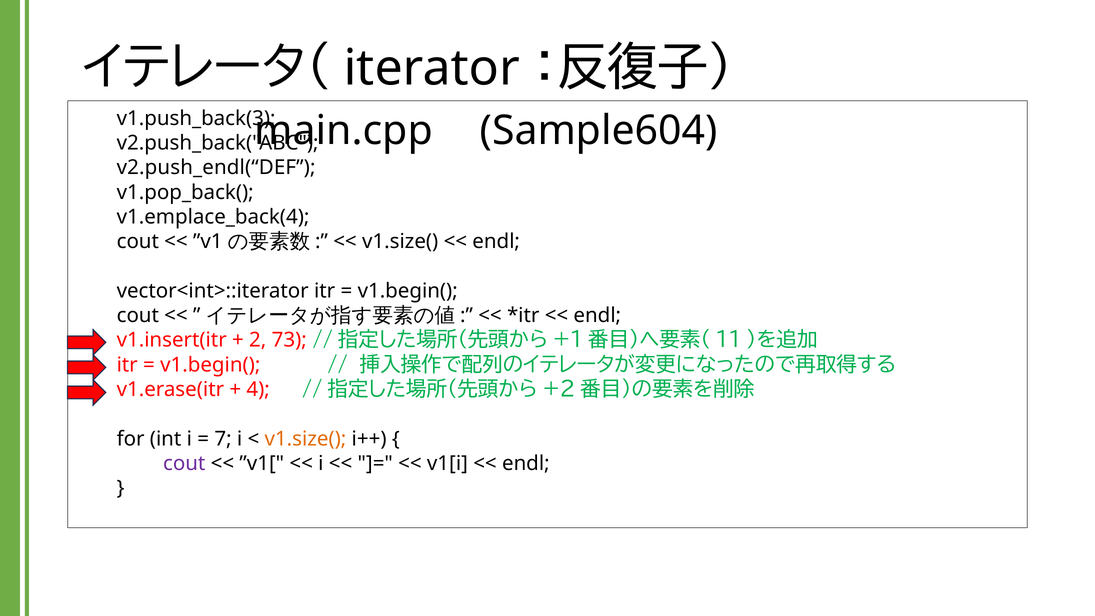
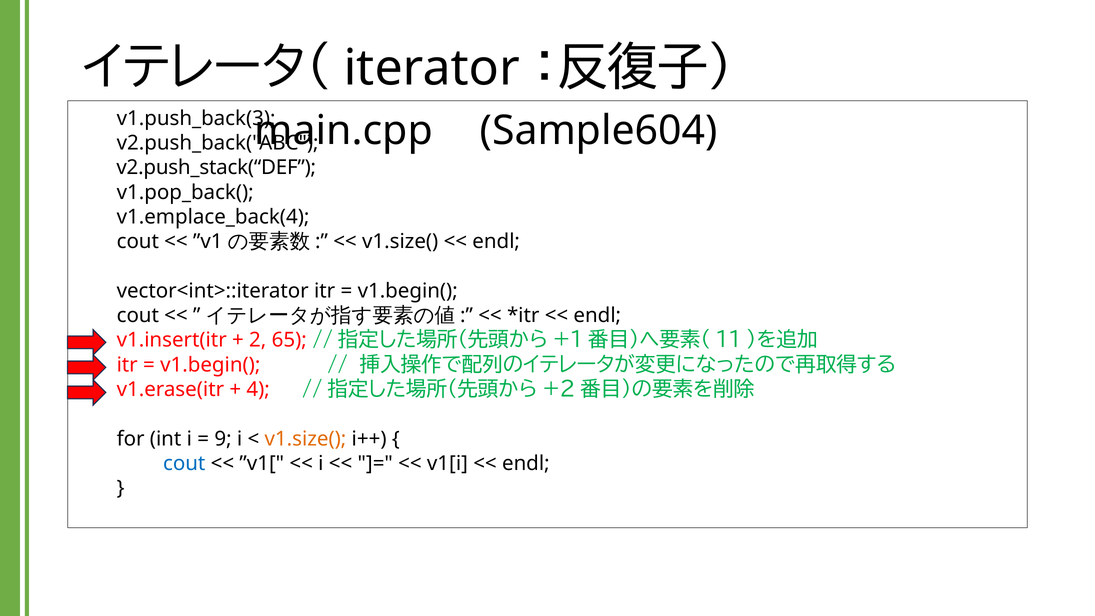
v2.push_endl(“DEF: v2.push_endl(“DEF -> v2.push_stack(“DEF
73: 73 -> 65
7: 7 -> 9
cout at (184, 463) colour: purple -> blue
